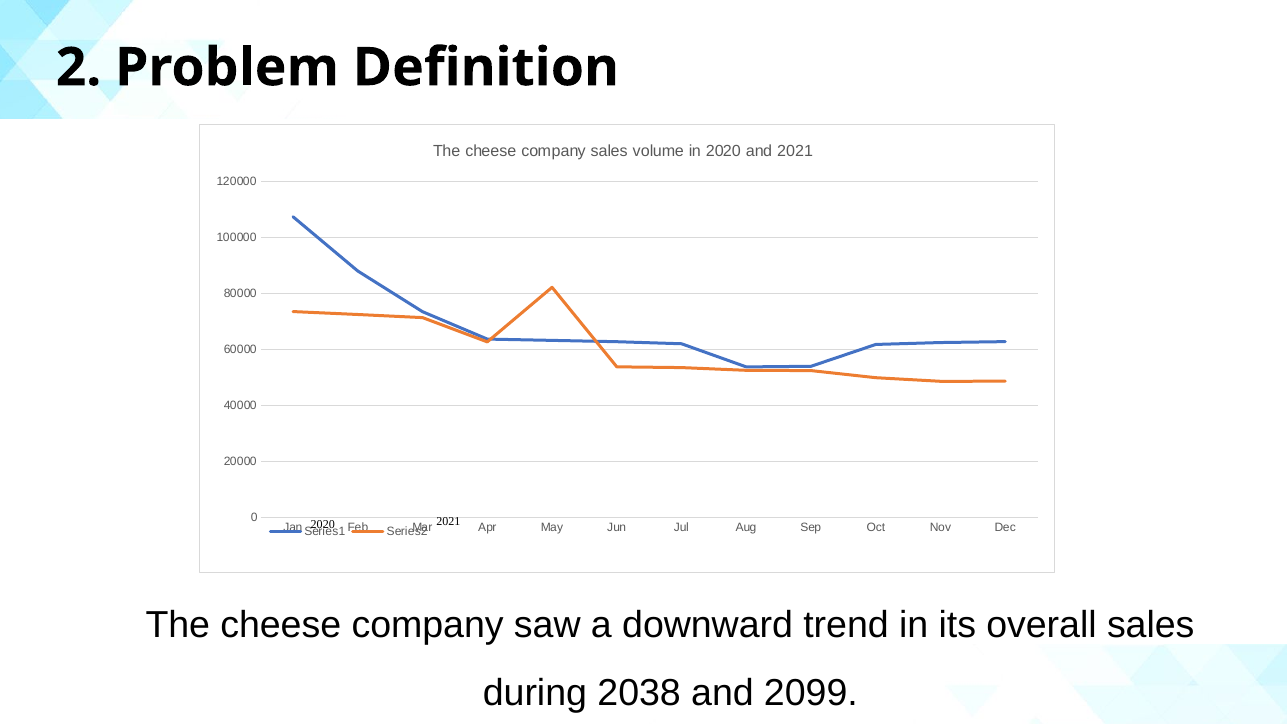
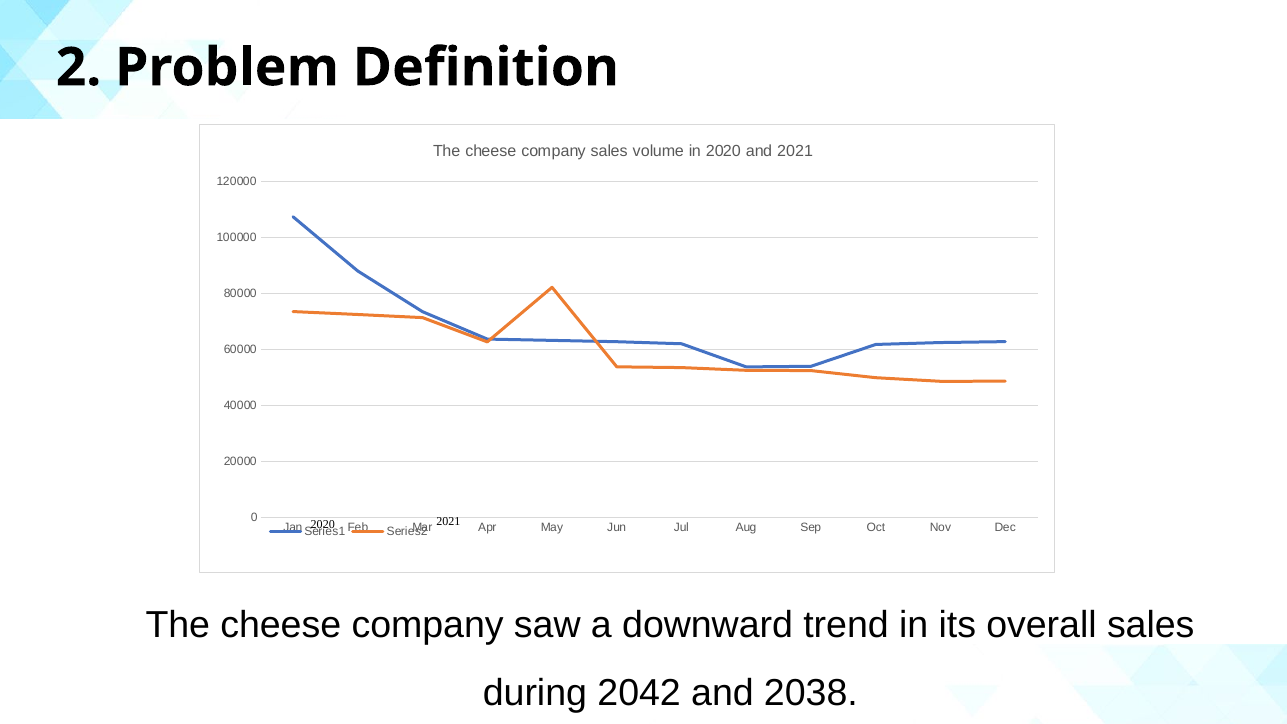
2038: 2038 -> 2042
2099: 2099 -> 2038
